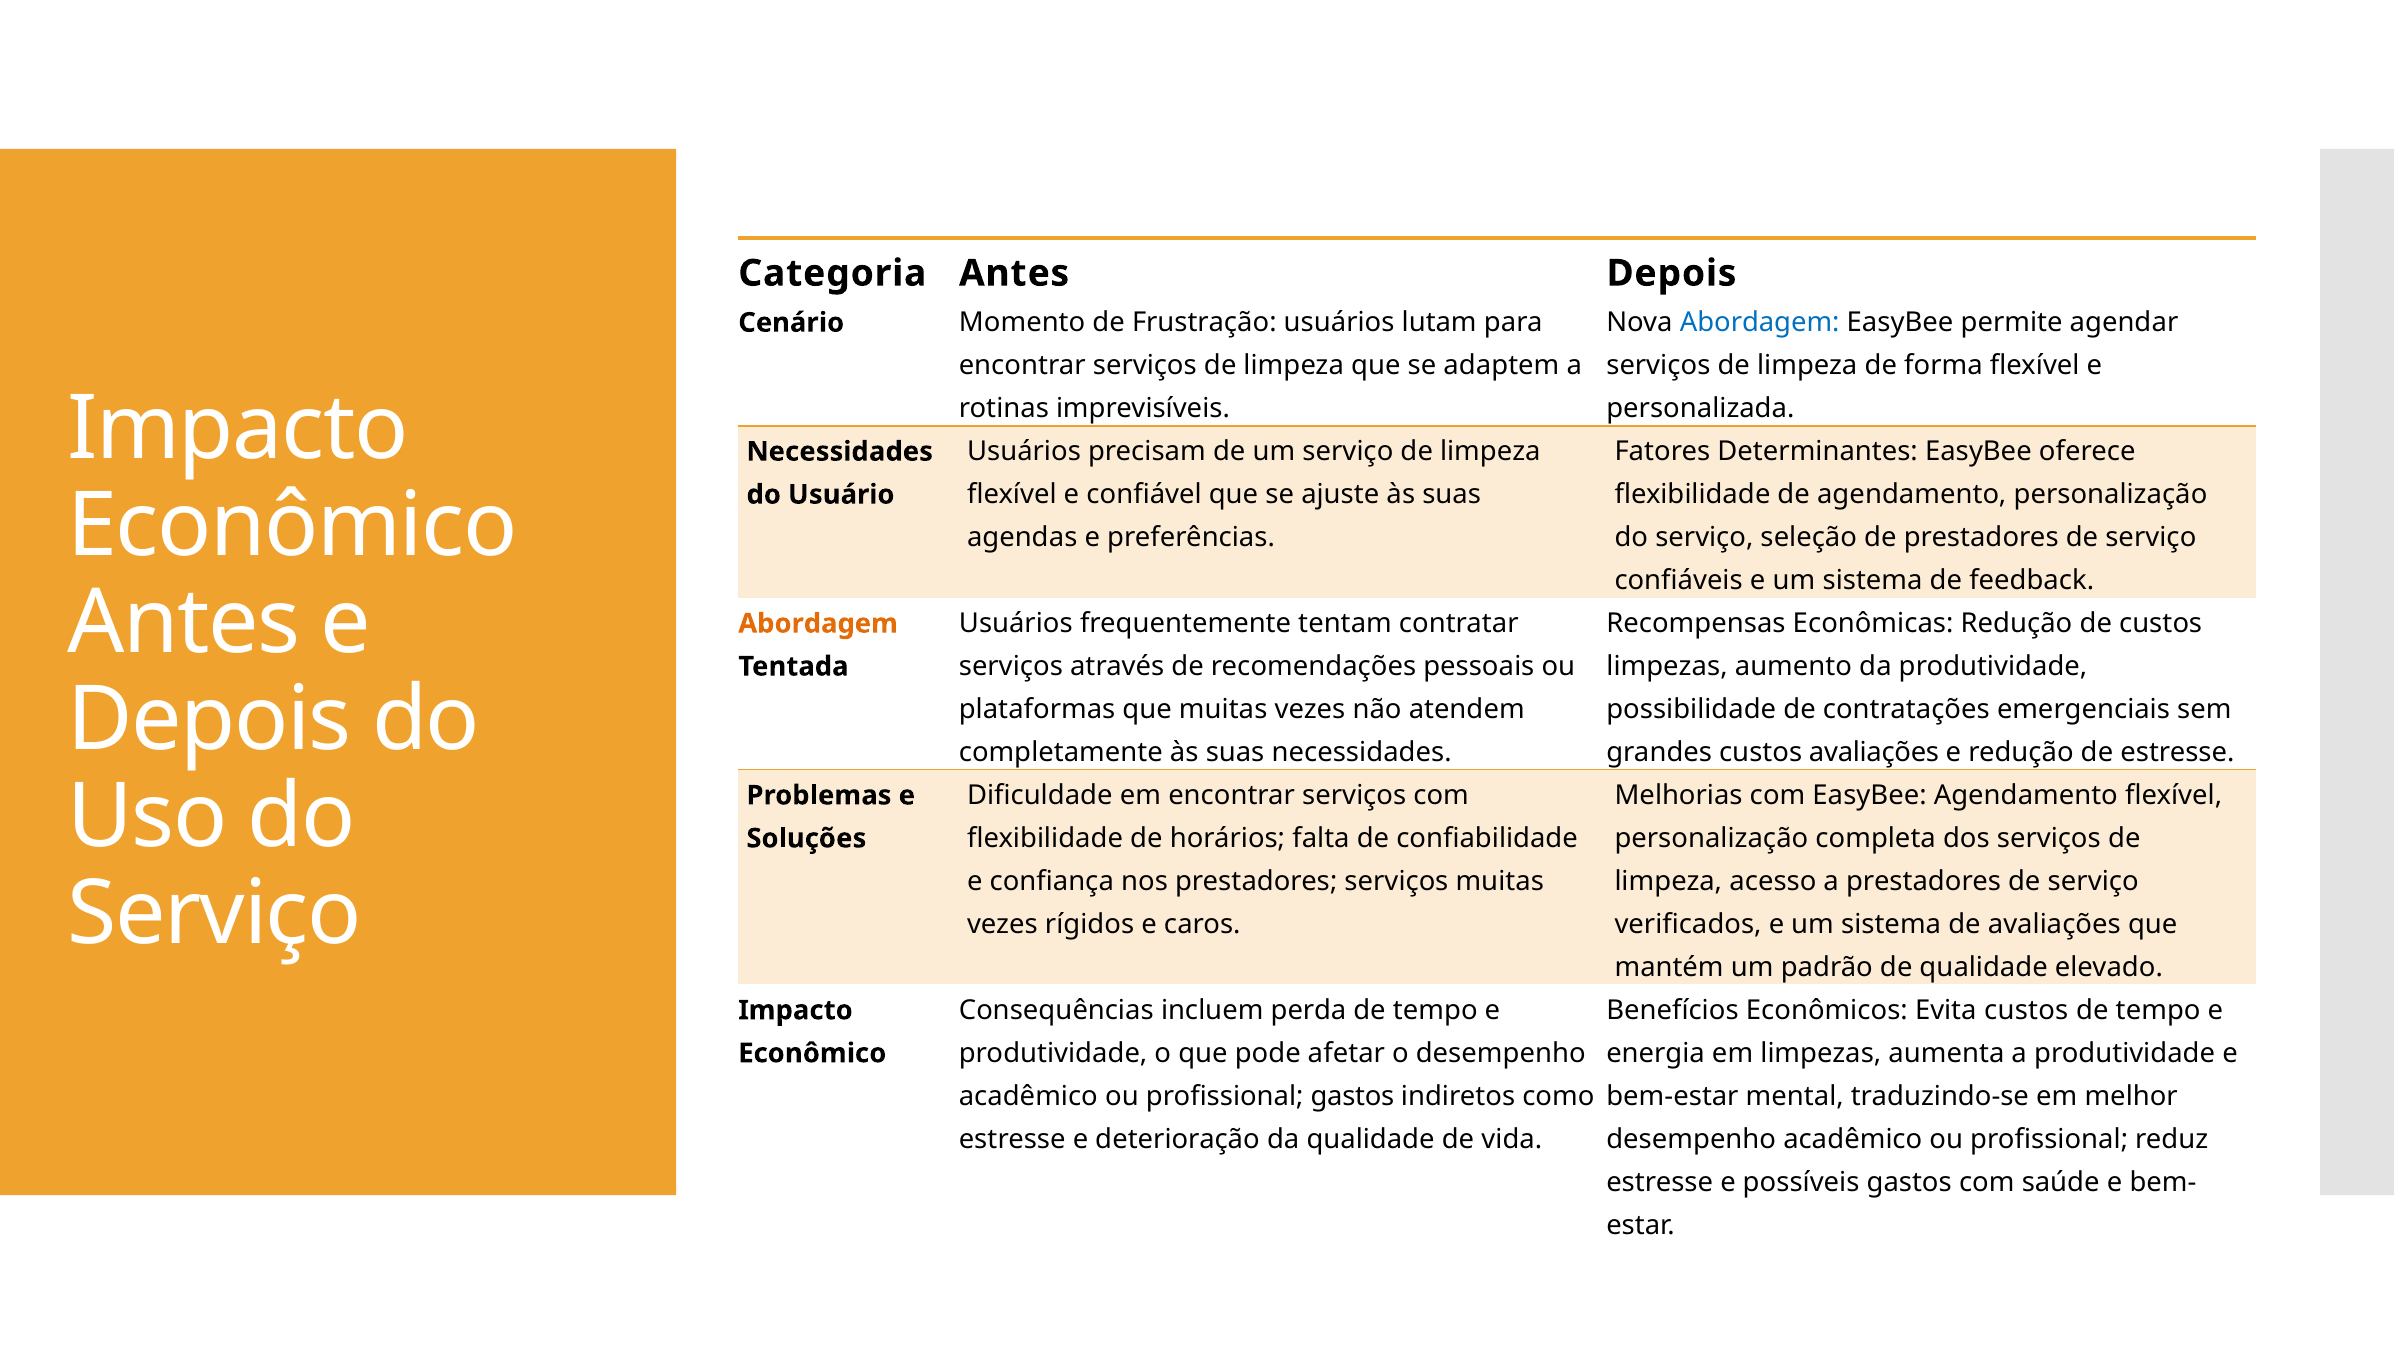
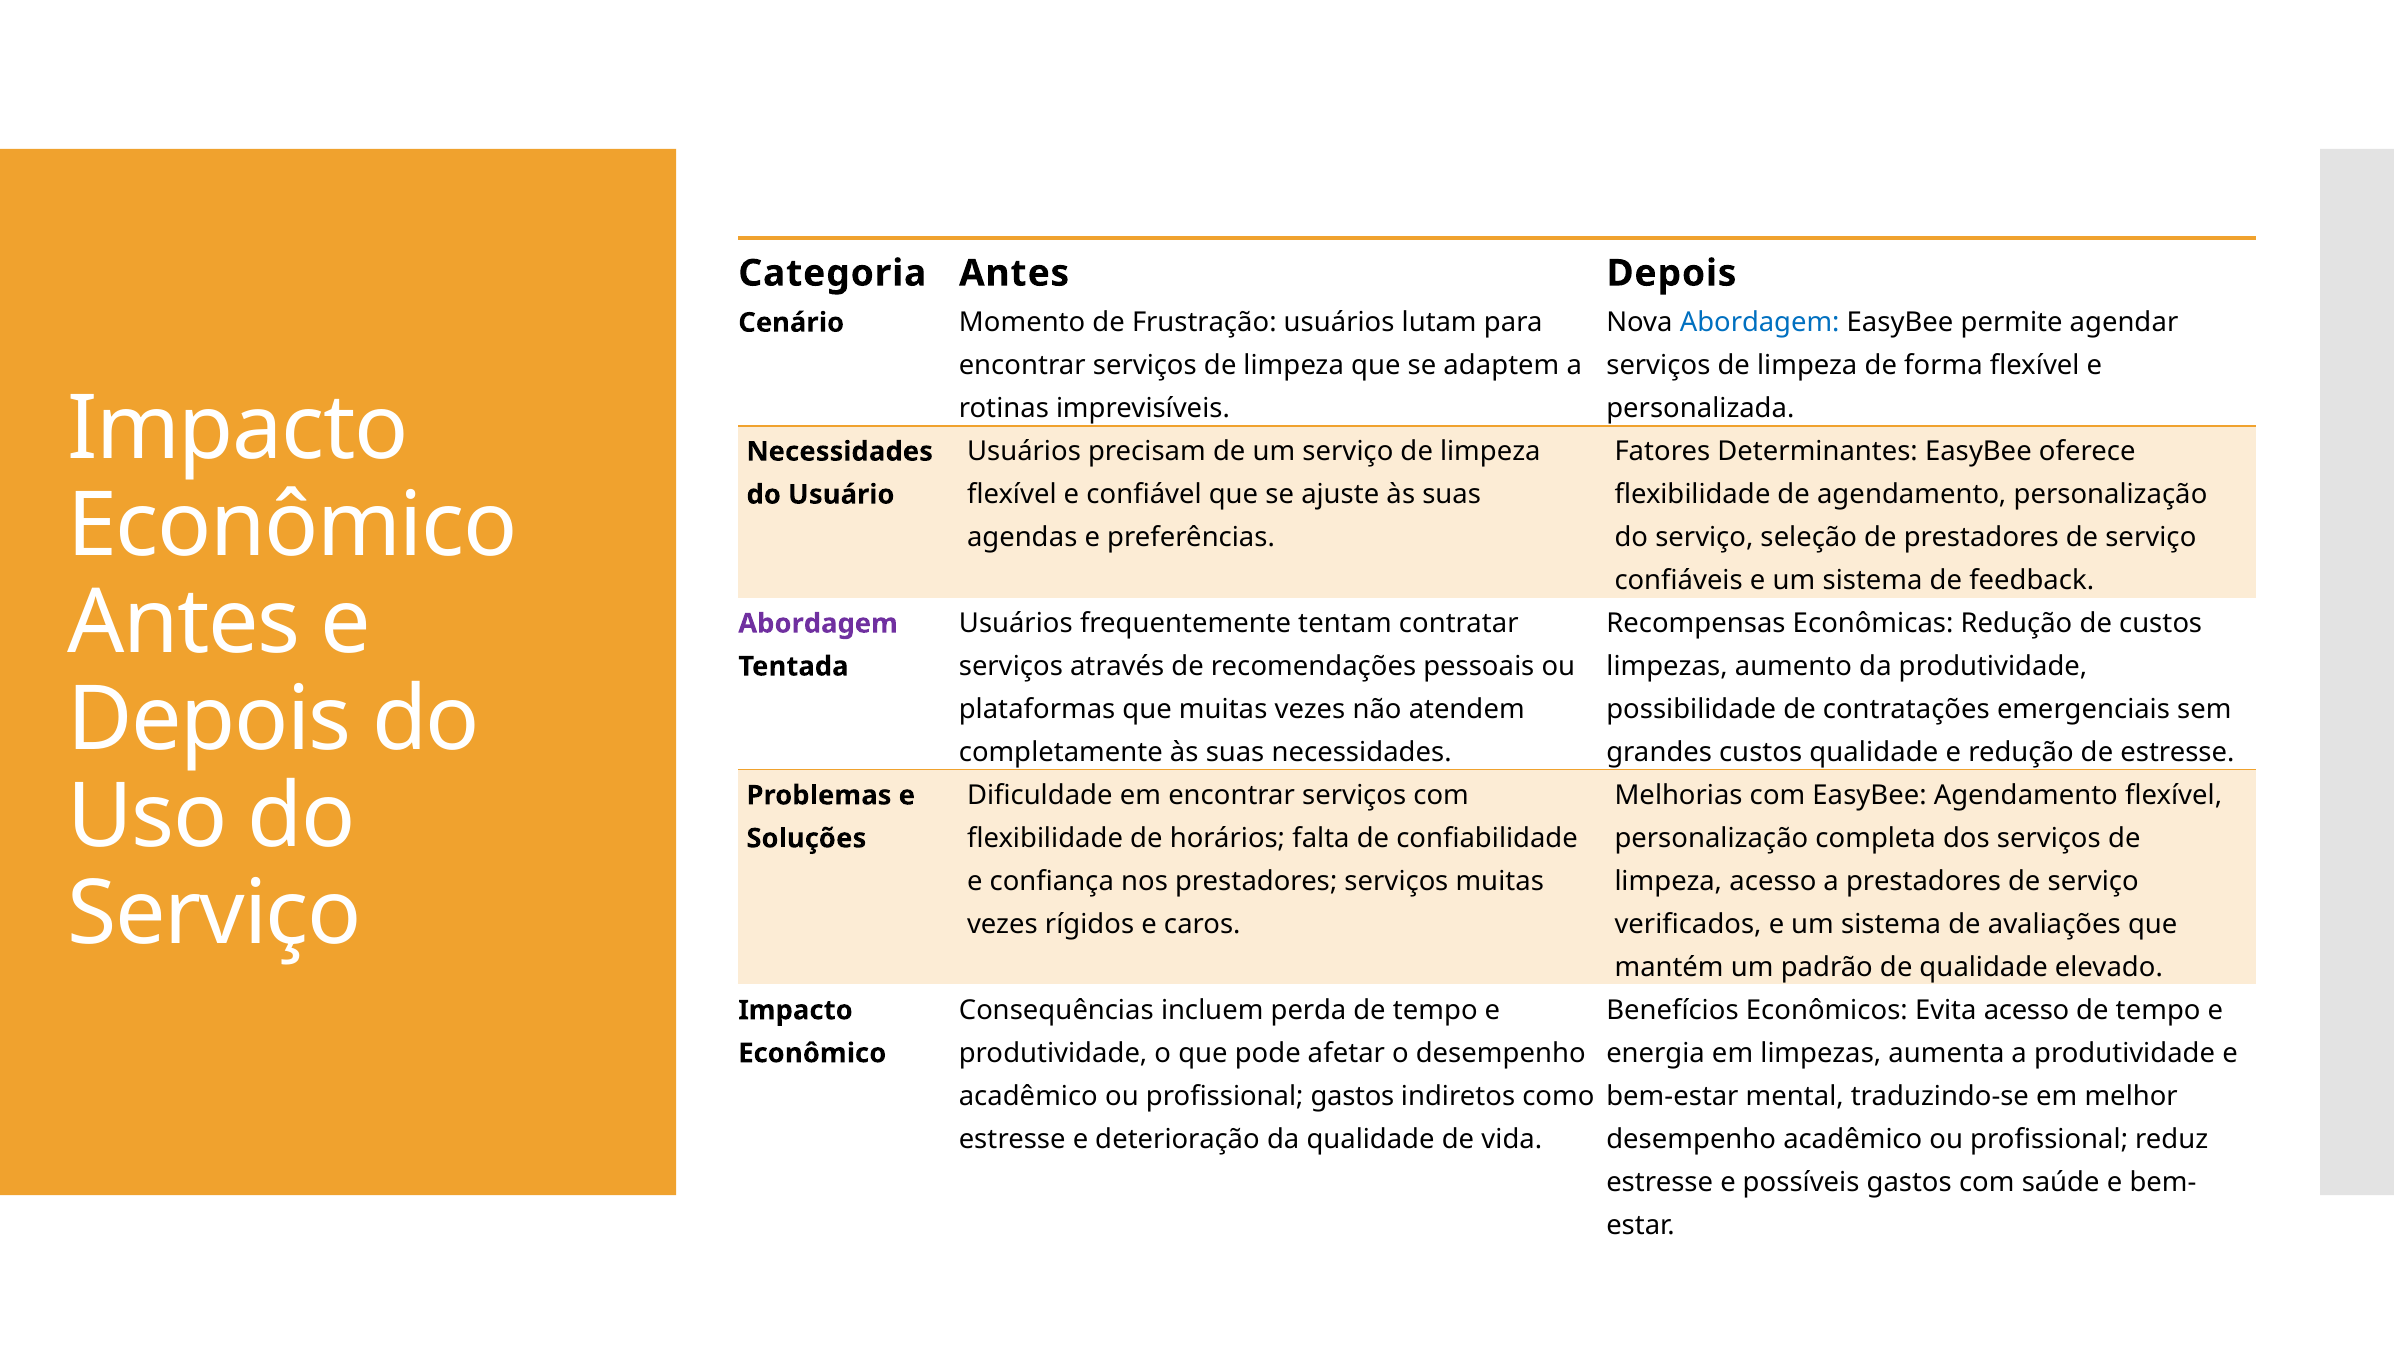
Abordagem at (818, 624) colour: orange -> purple
custos avaliações: avaliações -> qualidade
Evita custos: custos -> acesso
